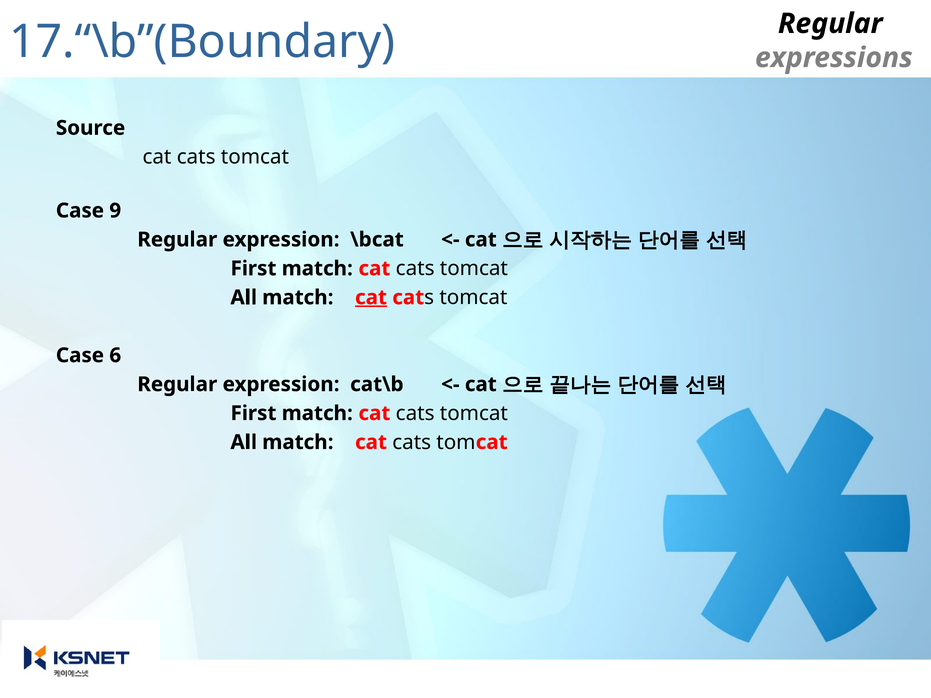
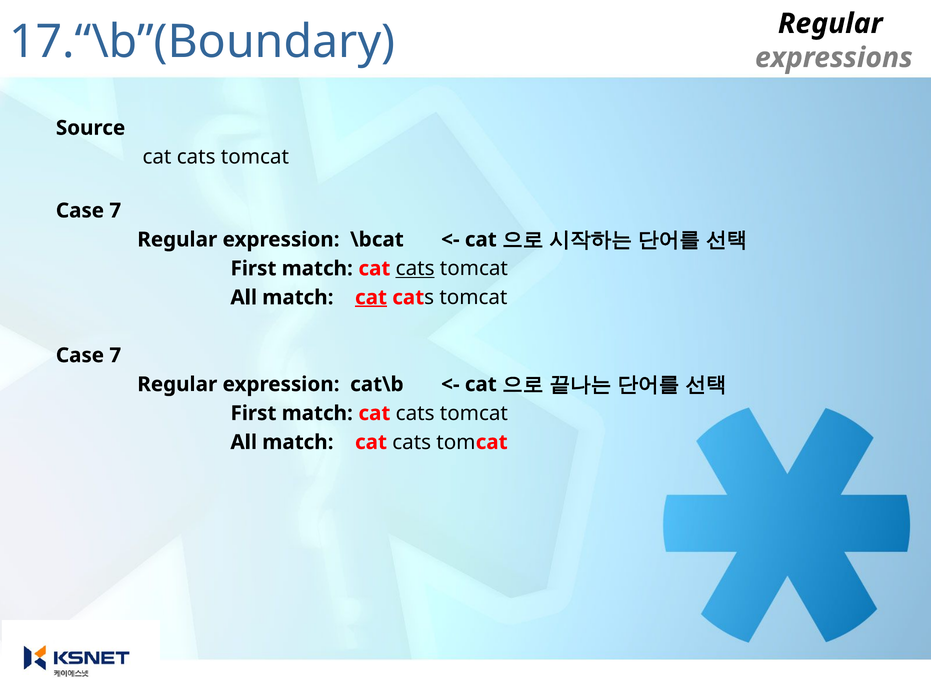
9 at (115, 211): 9 -> 7
cats at (415, 269) underline: none -> present
6 at (115, 355): 6 -> 7
